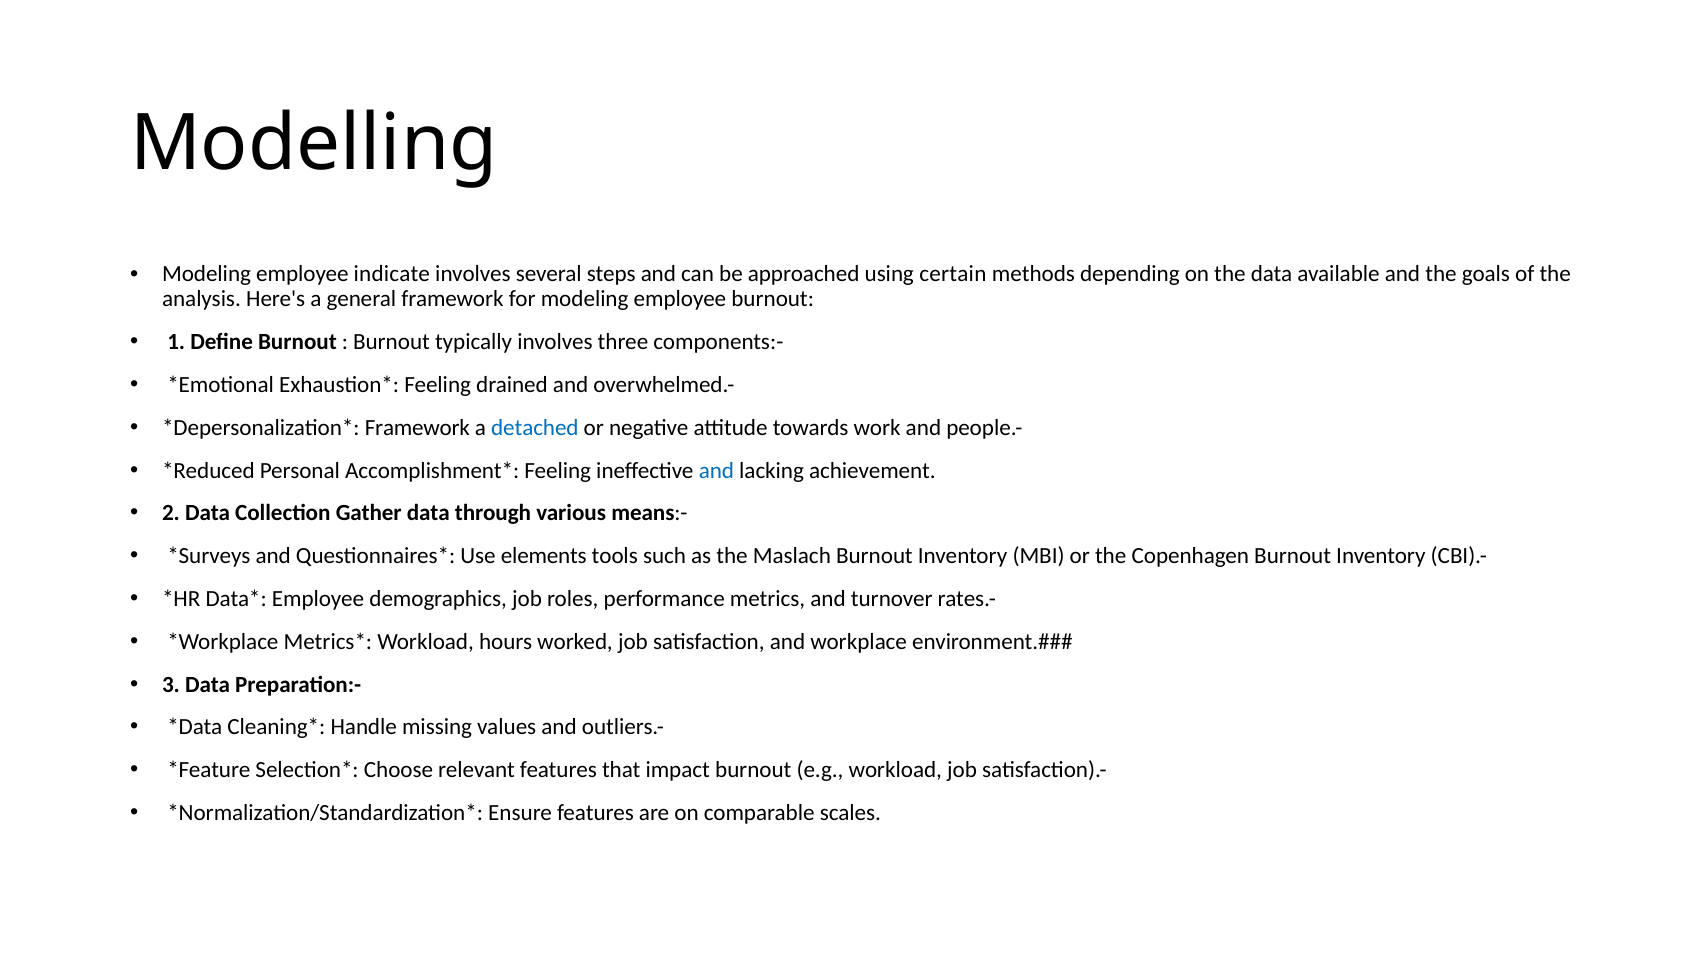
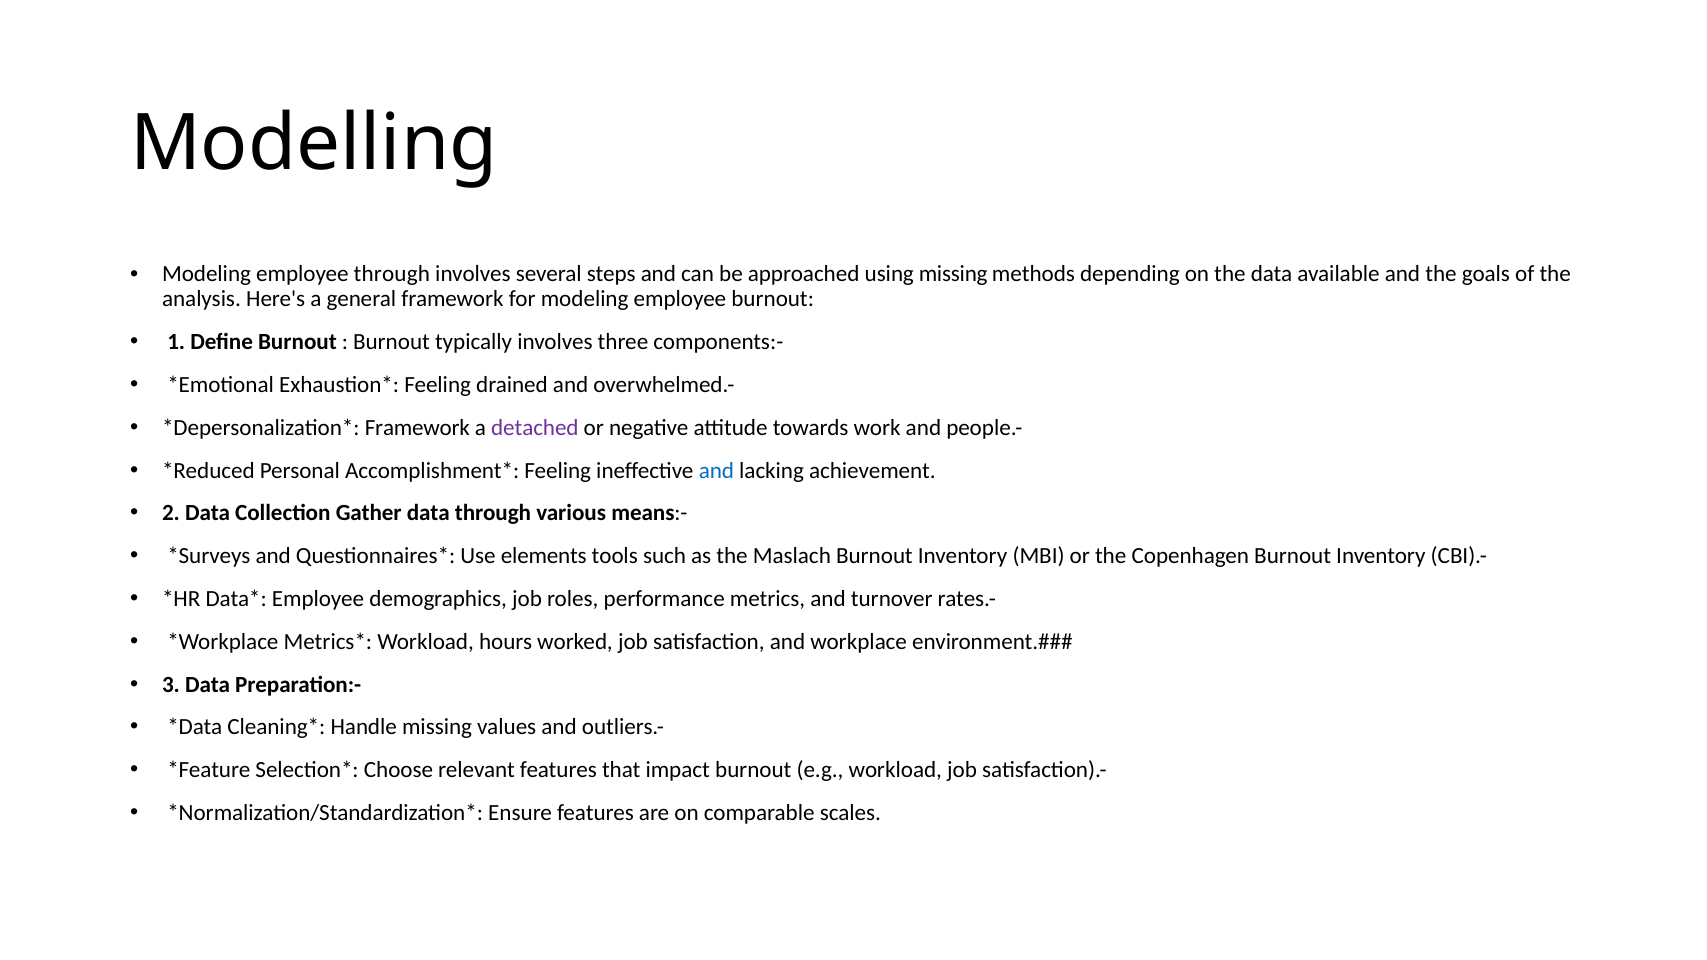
employee indicate: indicate -> through
using certain: certain -> missing
detached colour: blue -> purple
